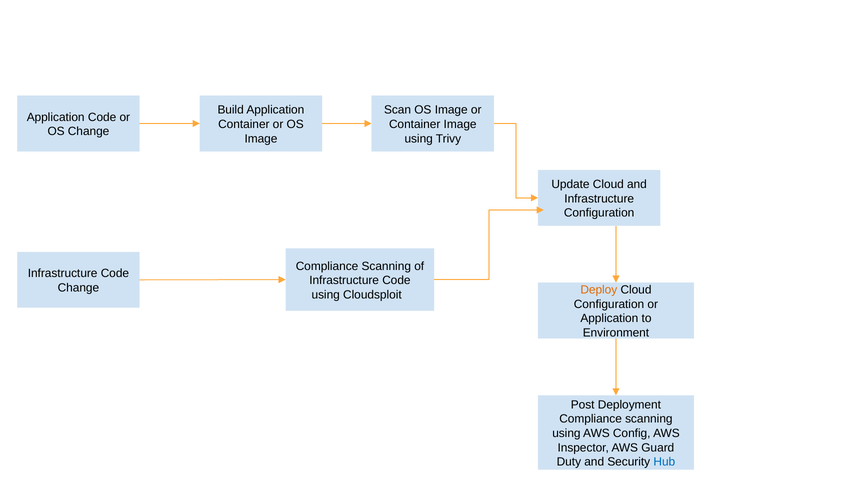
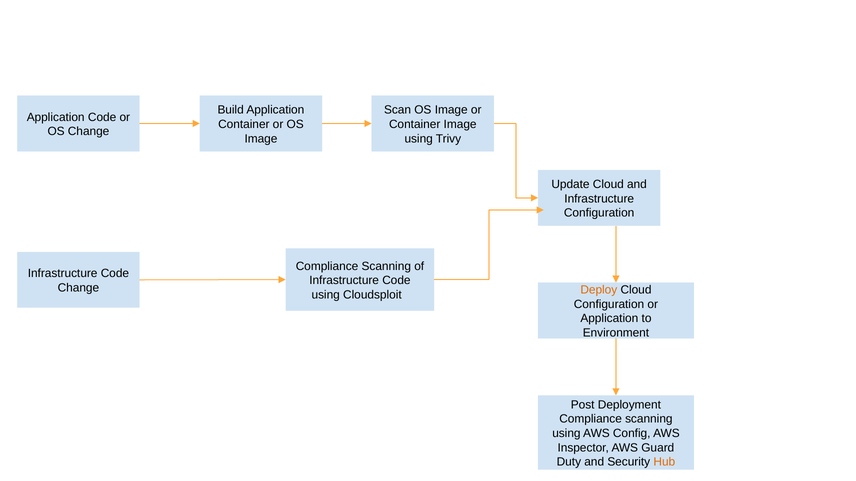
Hub colour: blue -> orange
